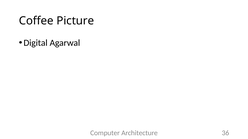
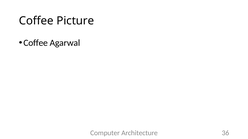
Digital at (36, 43): Digital -> Coffee
